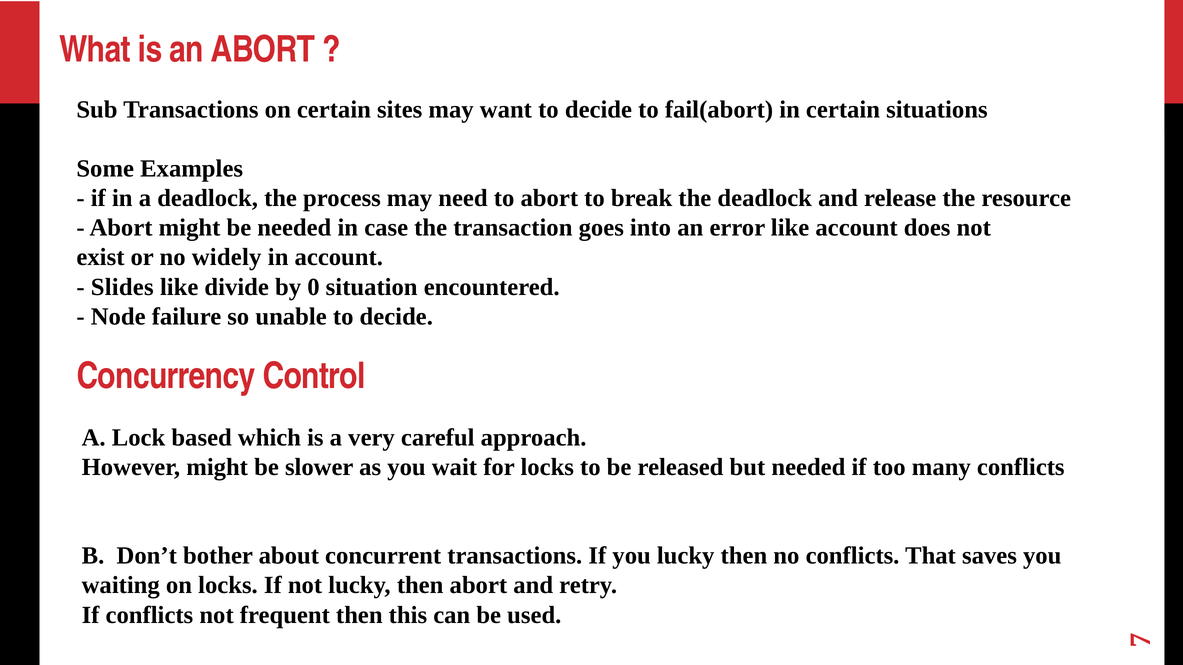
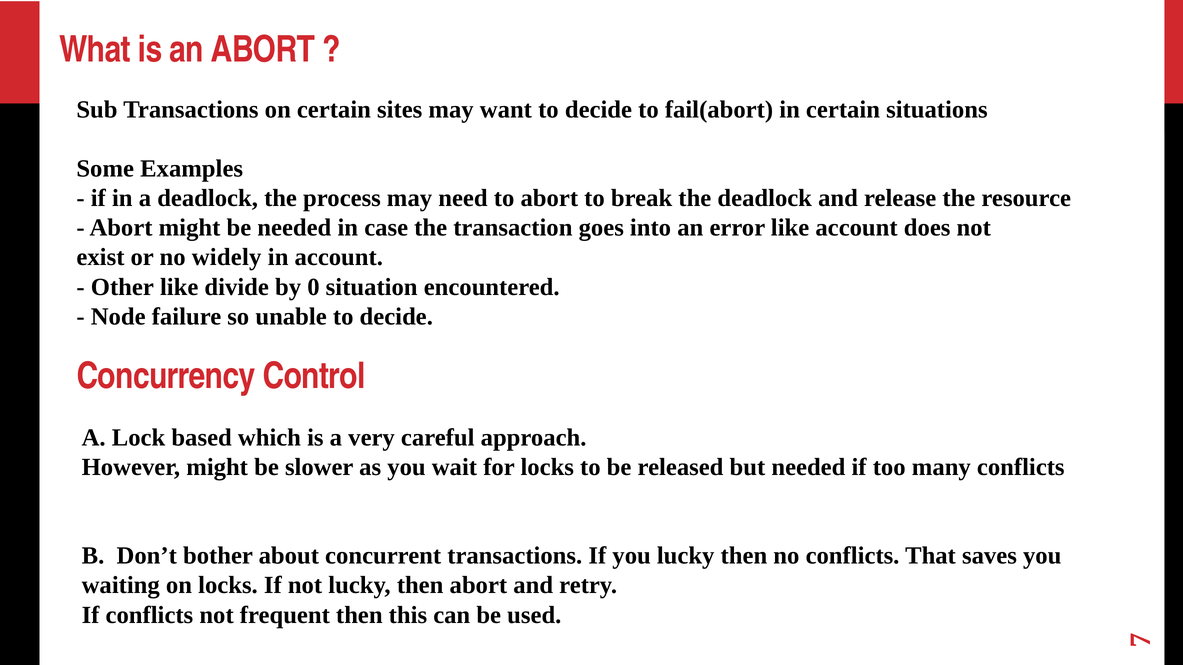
Slides: Slides -> Other
